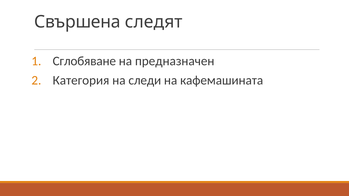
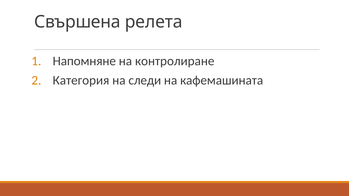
следят: следят -> релета
Сглобяване: Сглобяване -> Напомняне
предназначен: предназначен -> контролиране
